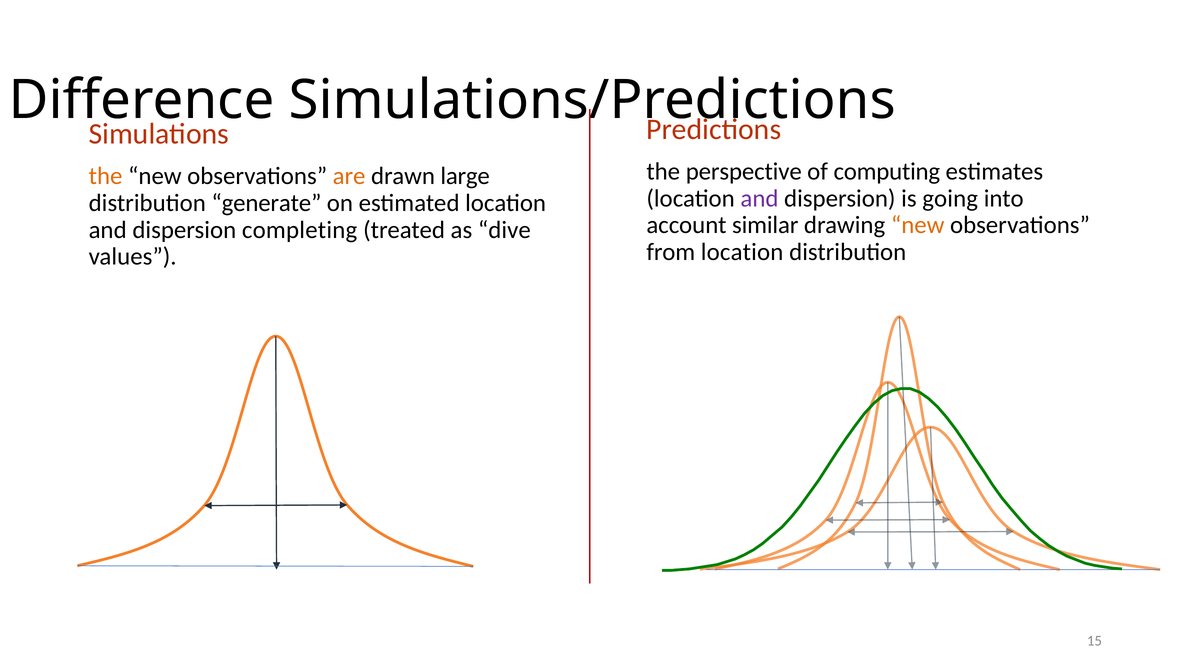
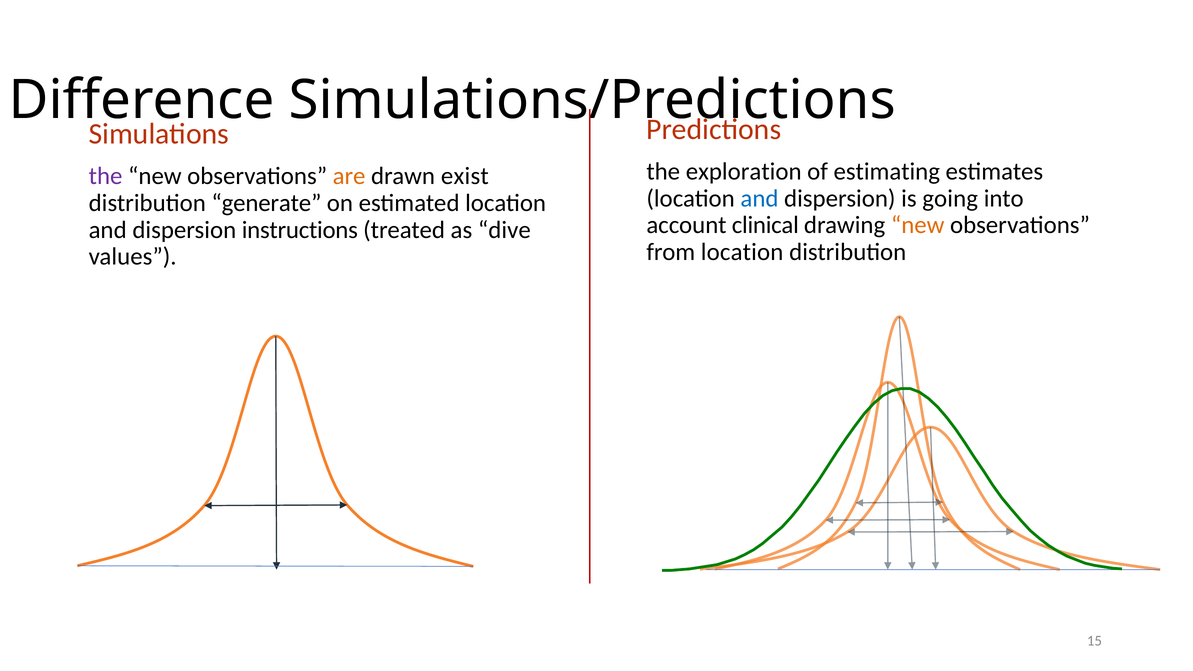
perspective: perspective -> exploration
computing: computing -> estimating
the at (106, 176) colour: orange -> purple
large: large -> exist
and at (759, 198) colour: purple -> blue
similar: similar -> clinical
completing: completing -> instructions
